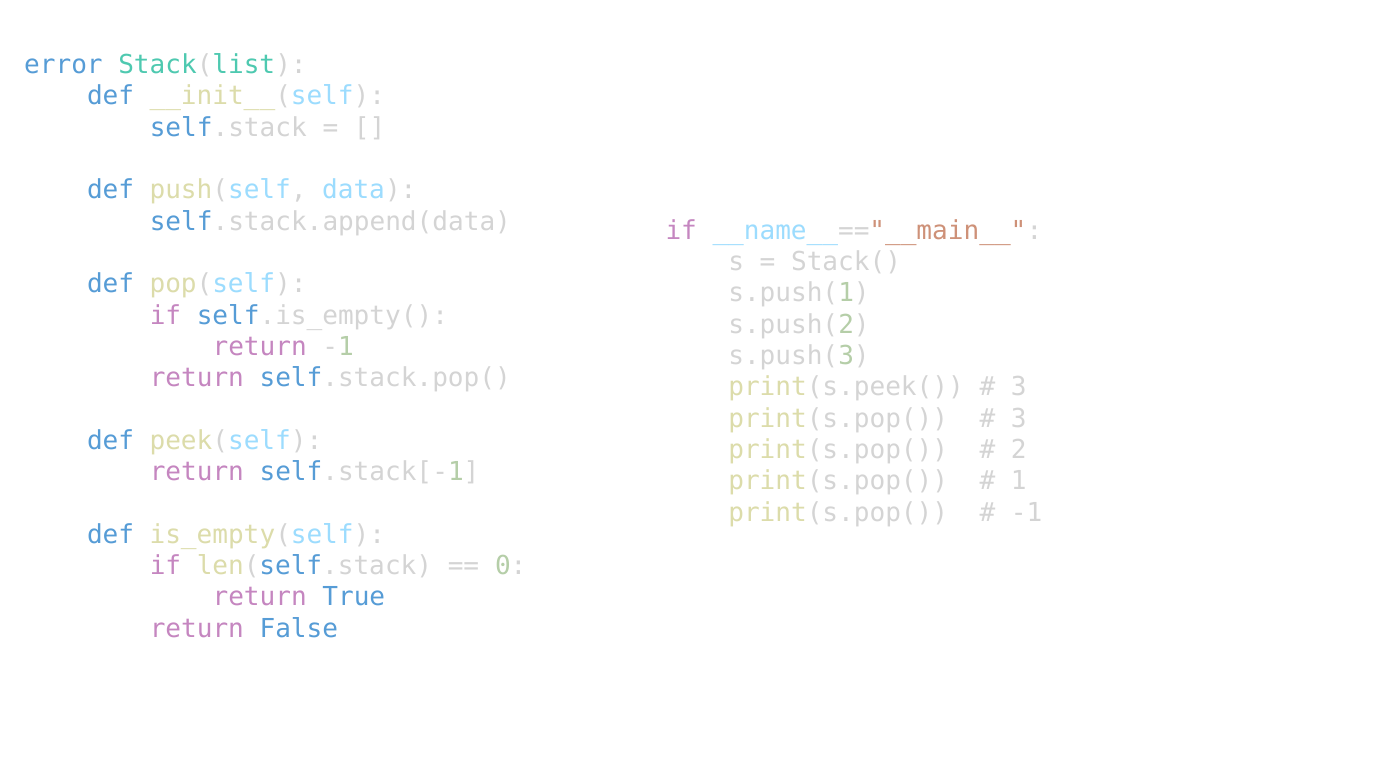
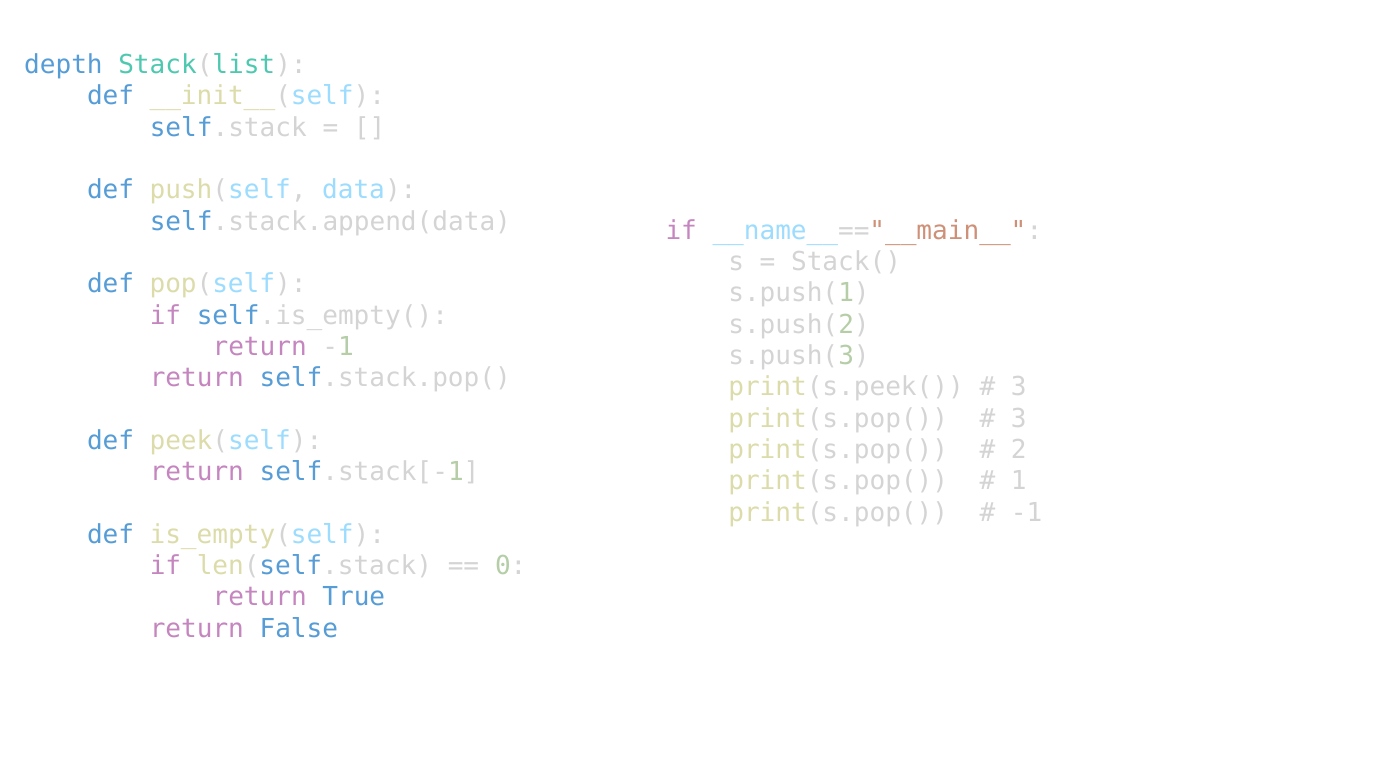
error: error -> depth
